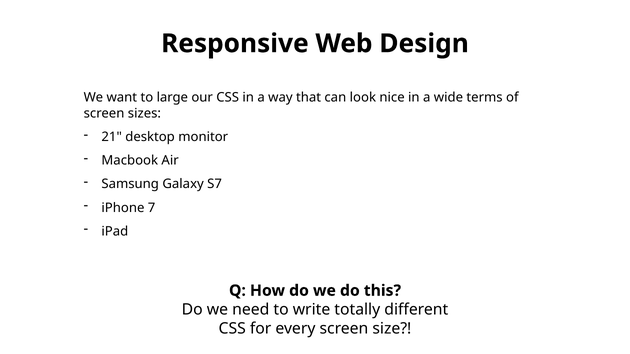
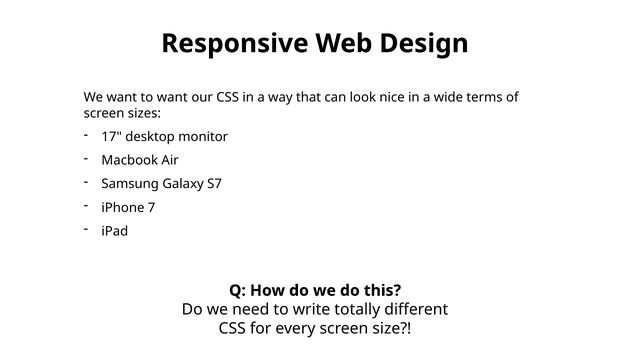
to large: large -> want
21: 21 -> 17
